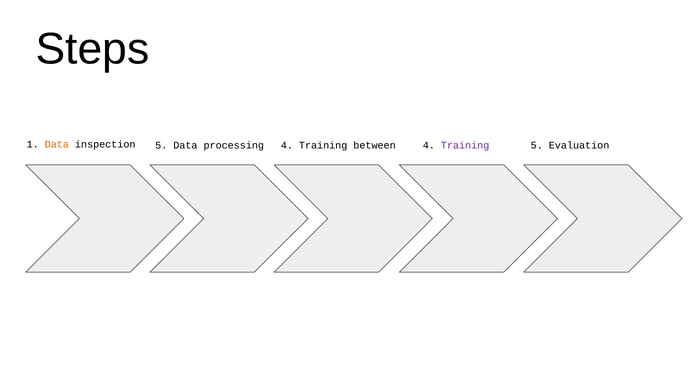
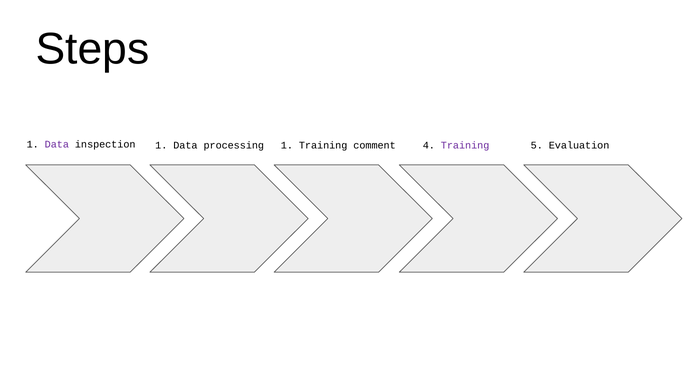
Data at (57, 145) colour: orange -> purple
inspection 5: 5 -> 1
processing 4: 4 -> 1
between: between -> comment
